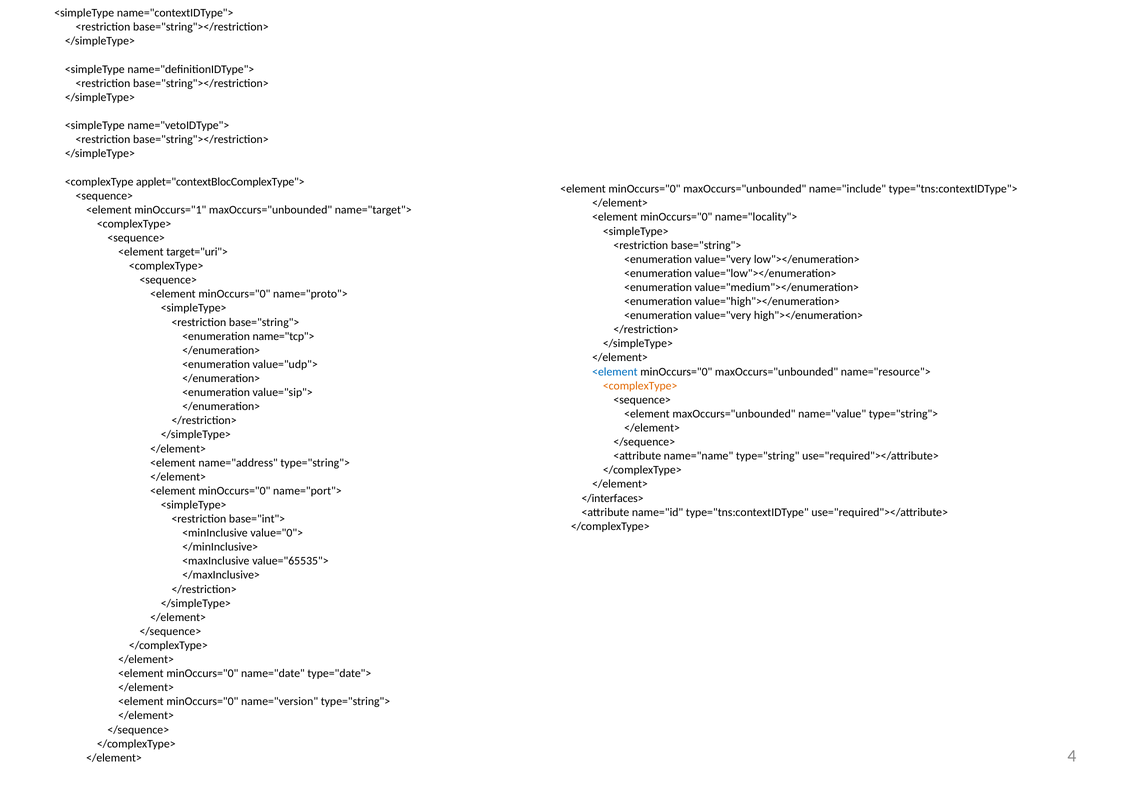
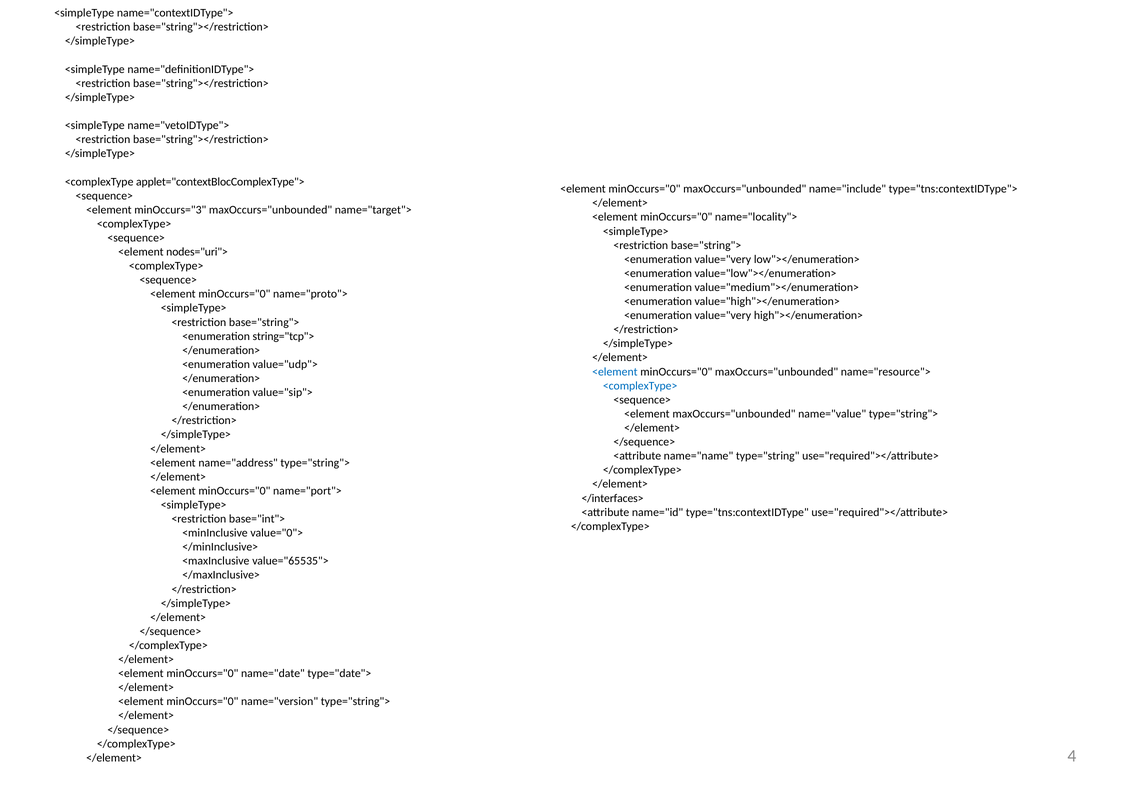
minOccurs="1: minOccurs="1 -> minOccurs="3
target="uri">: target="uri"> -> nodes="uri">
name="tcp">: name="tcp"> -> string="tcp">
<complexType> at (640, 386) colour: orange -> blue
